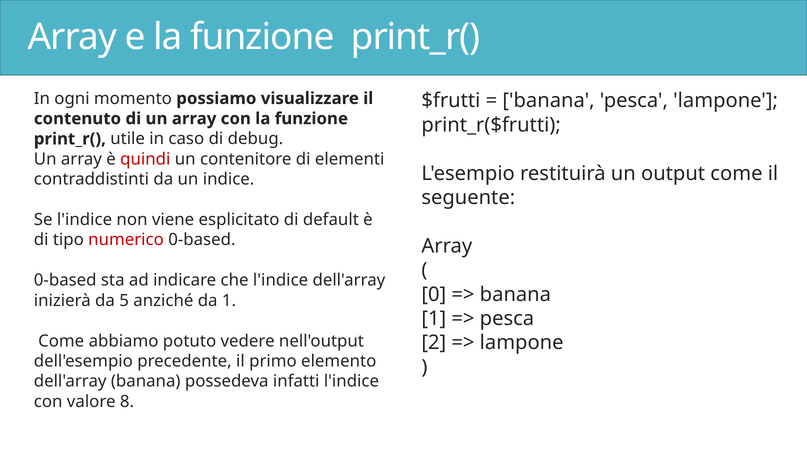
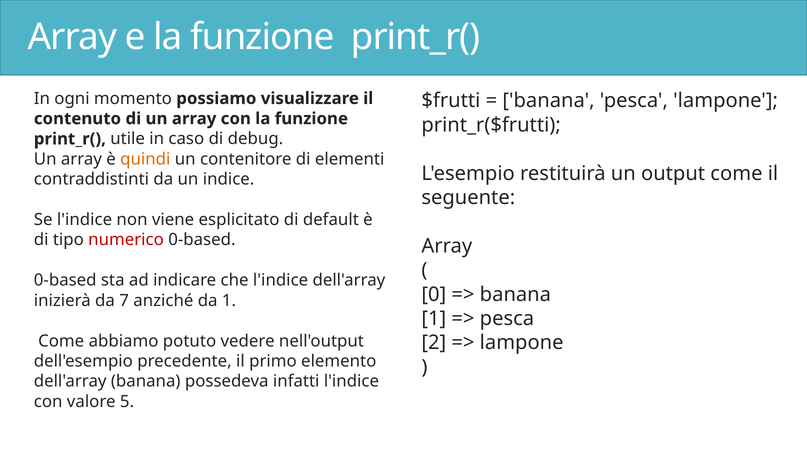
quindi colour: red -> orange
5: 5 -> 7
8: 8 -> 5
